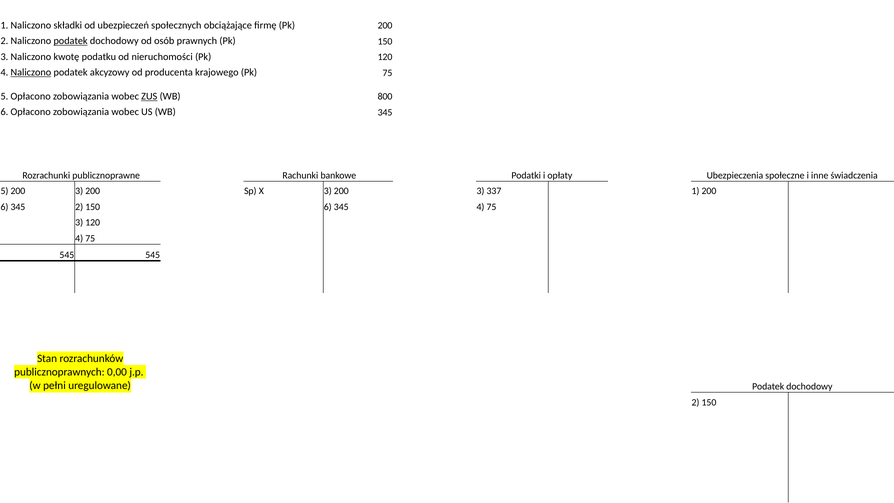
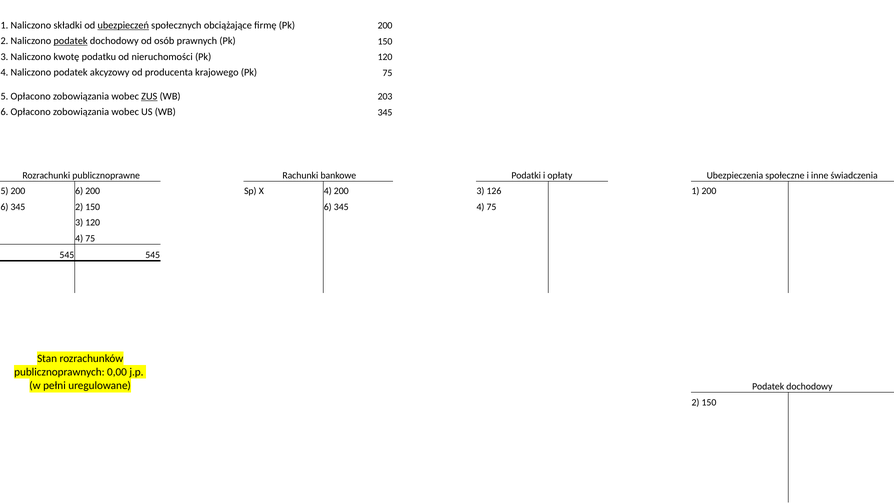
ubezpieczeń underline: none -> present
Naliczono at (31, 72) underline: present -> none
800: 800 -> 203
5 200 3: 3 -> 6
X 3: 3 -> 4
337: 337 -> 126
